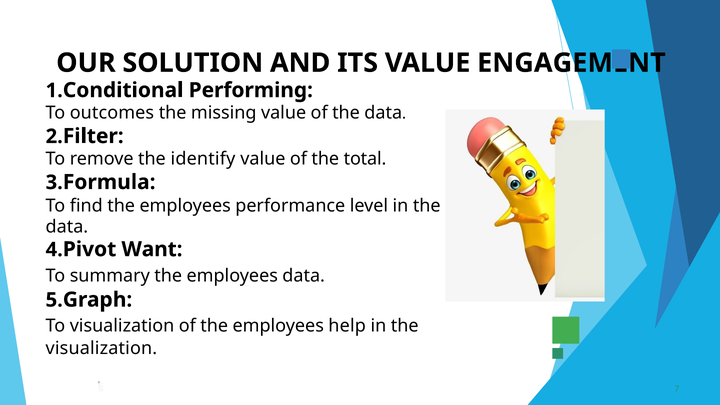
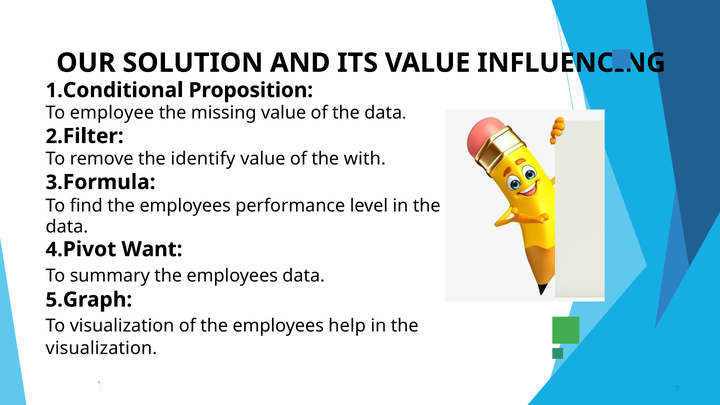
ENGAGEMENT: ENGAGEMENT -> INFLUENCING
Performing: Performing -> Proposition
outcomes: outcomes -> employee
total: total -> with
